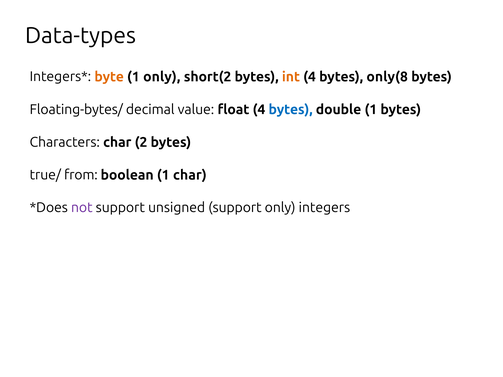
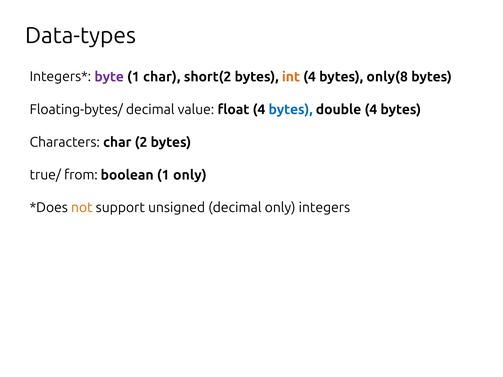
byte colour: orange -> purple
1 only: only -> char
double 1: 1 -> 4
1 char: char -> only
not colour: purple -> orange
unsigned support: support -> decimal
